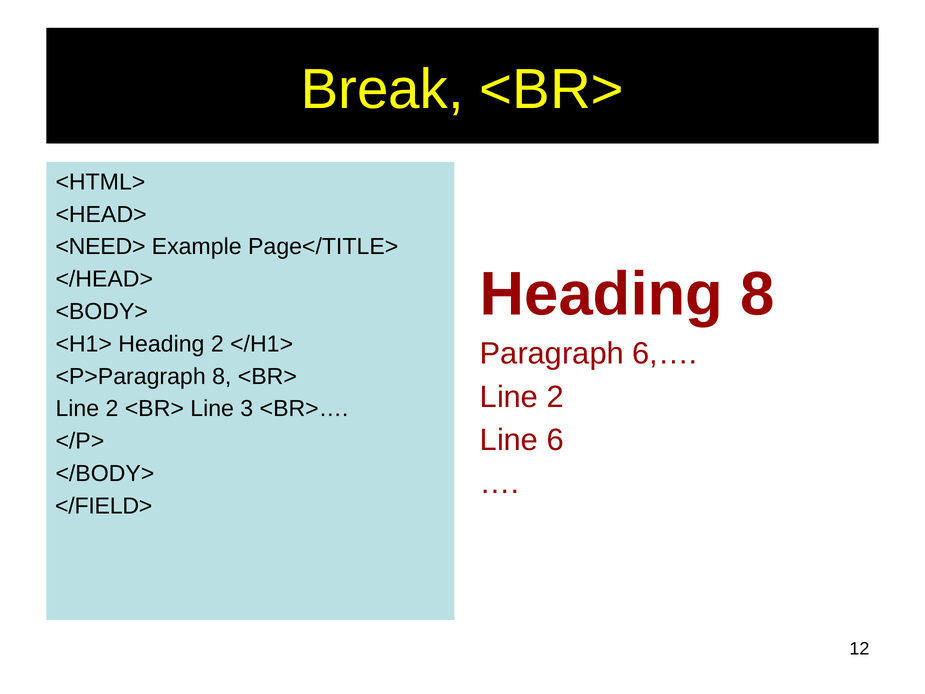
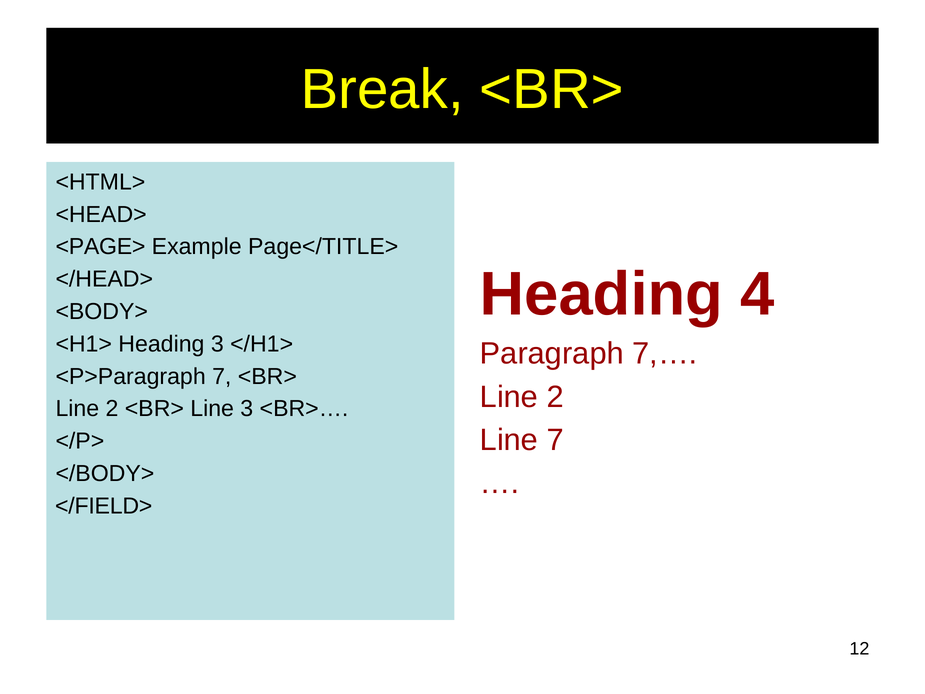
<NEED>: <NEED> -> <PAGE>
Heading 8: 8 -> 4
Heading 2: 2 -> 3
6,…: 6,… -> 7,…
<P>Paragraph 8: 8 -> 7
Line 6: 6 -> 7
